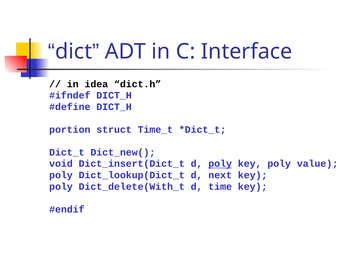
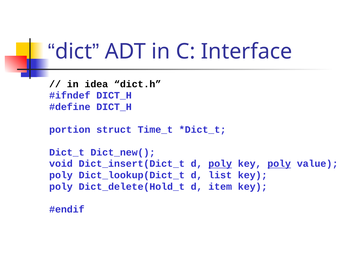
poly at (279, 164) underline: none -> present
next: next -> list
Dict_delete(With_t: Dict_delete(With_t -> Dict_delete(Hold_t
time: time -> item
